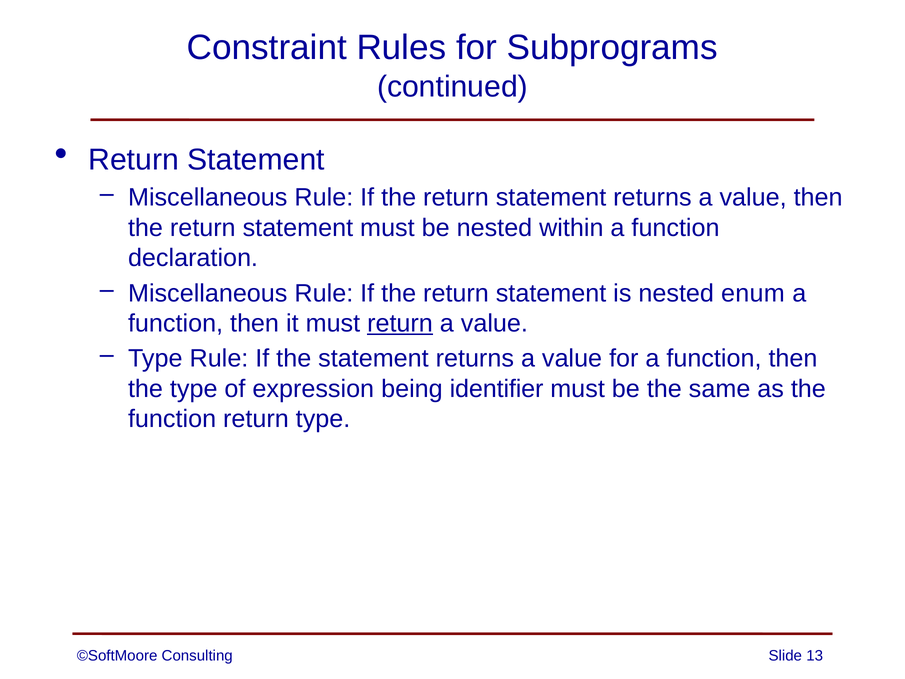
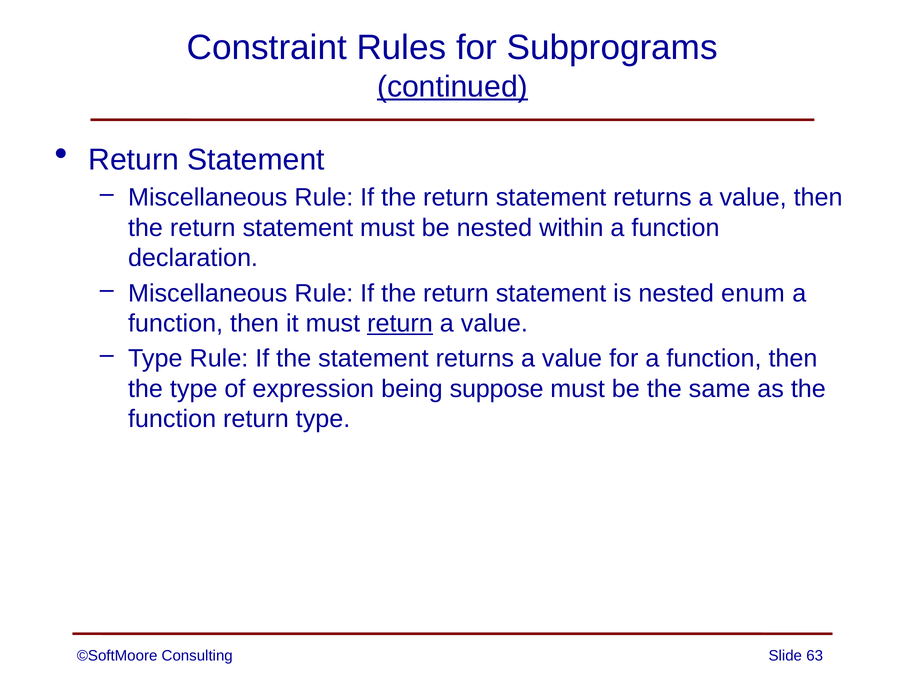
continued underline: none -> present
identifier: identifier -> suppose
13: 13 -> 63
